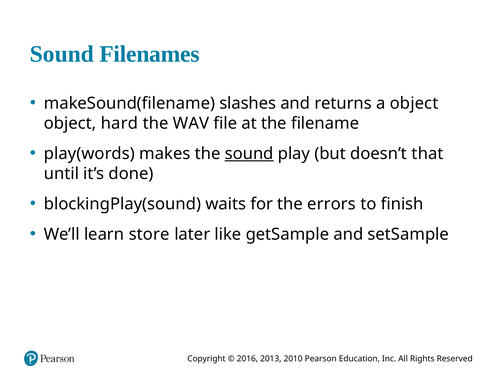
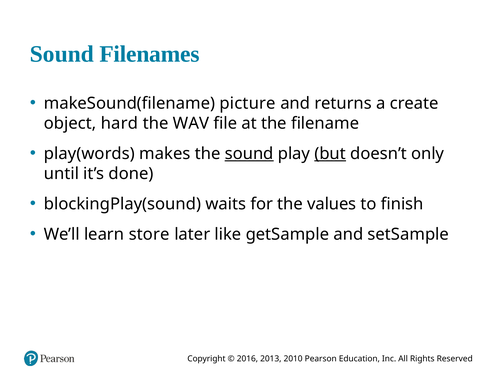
slashes: slashes -> picture
a object: object -> create
but underline: none -> present
that: that -> only
errors: errors -> values
